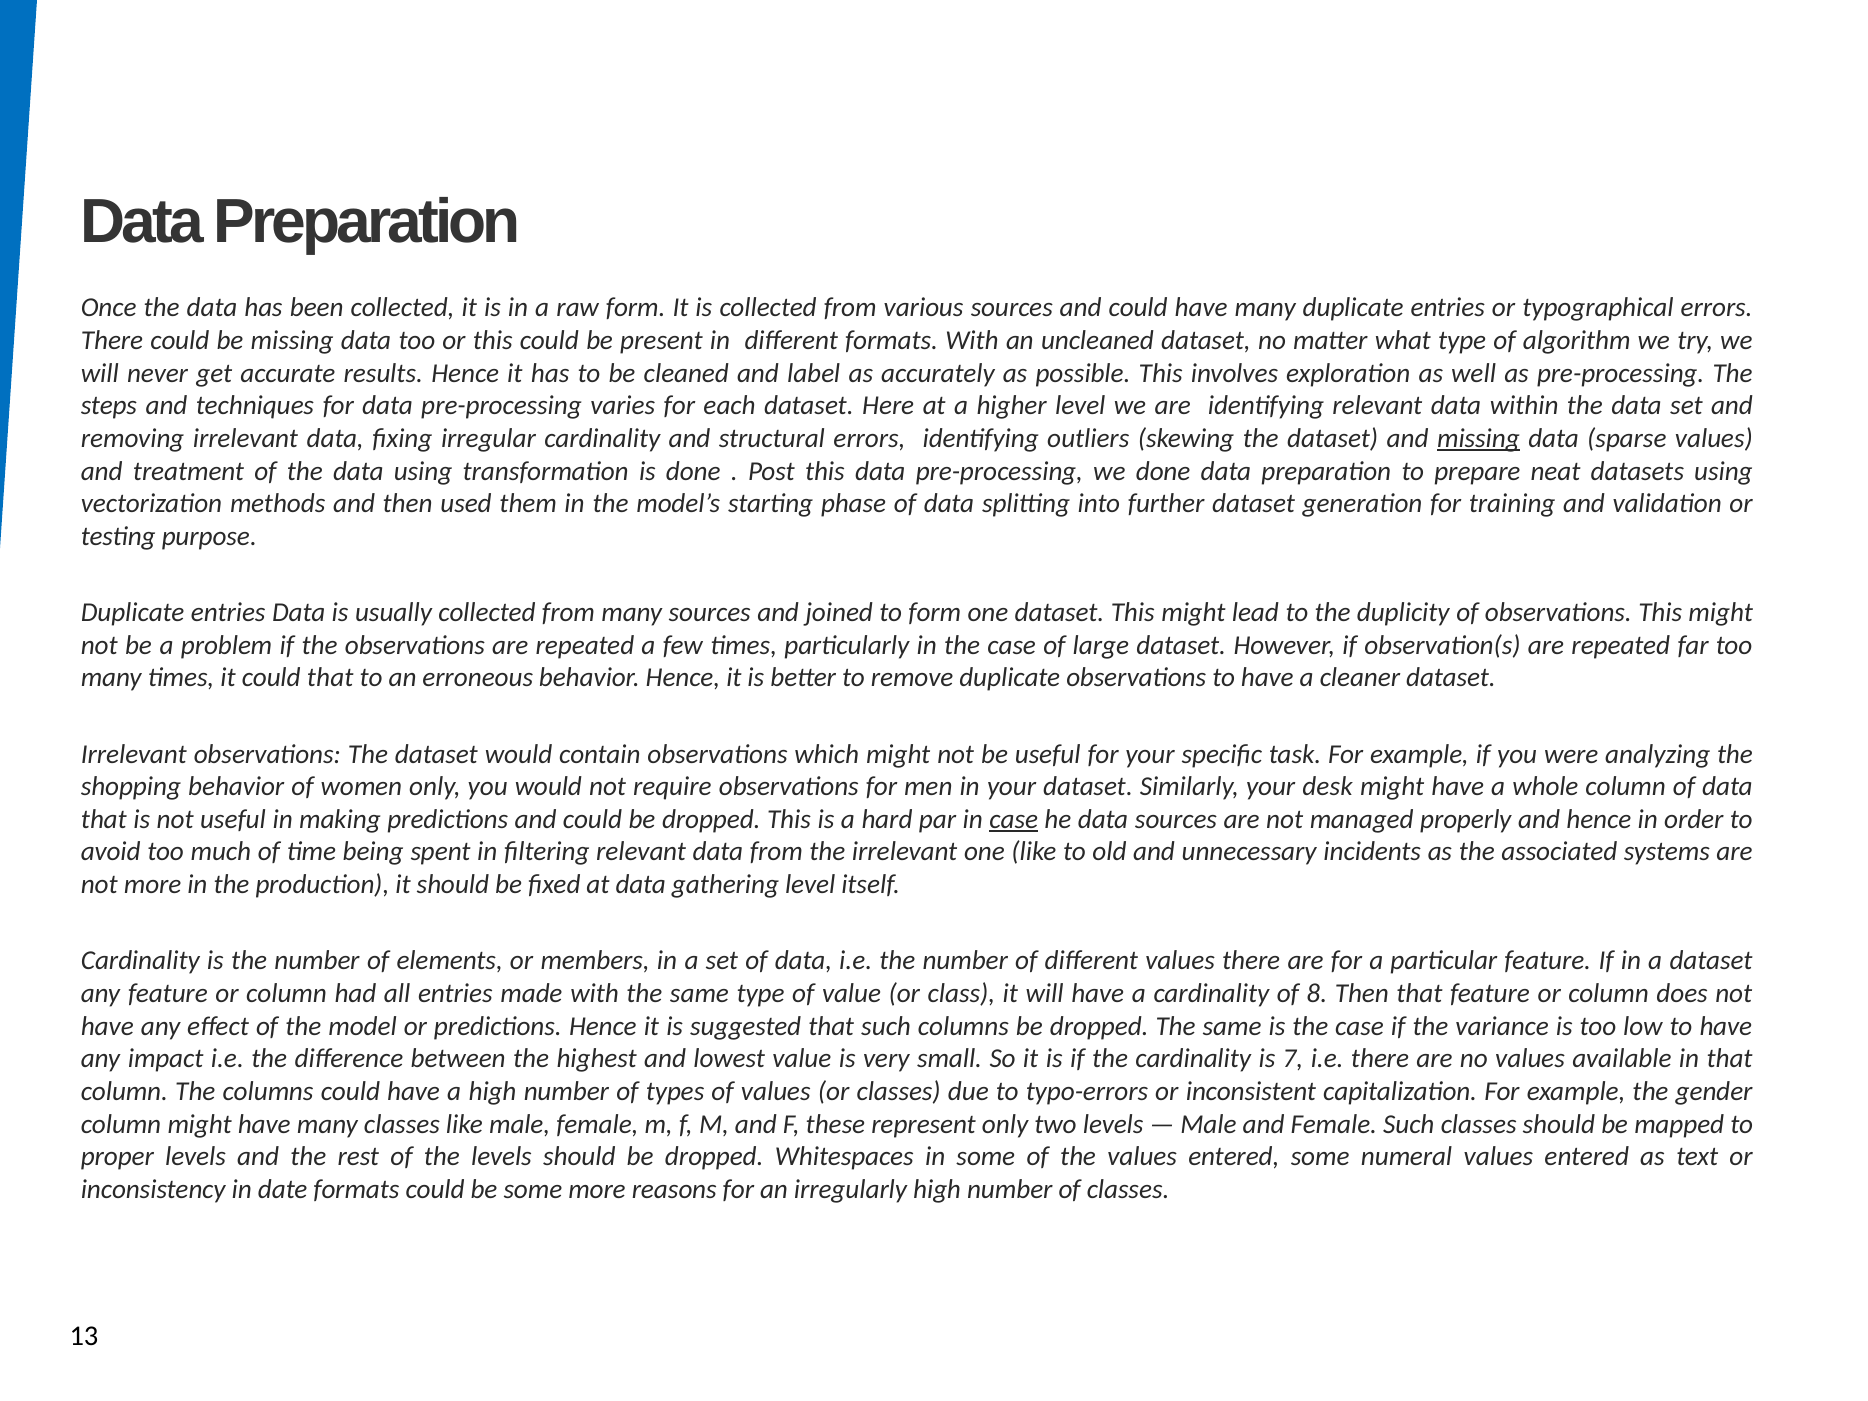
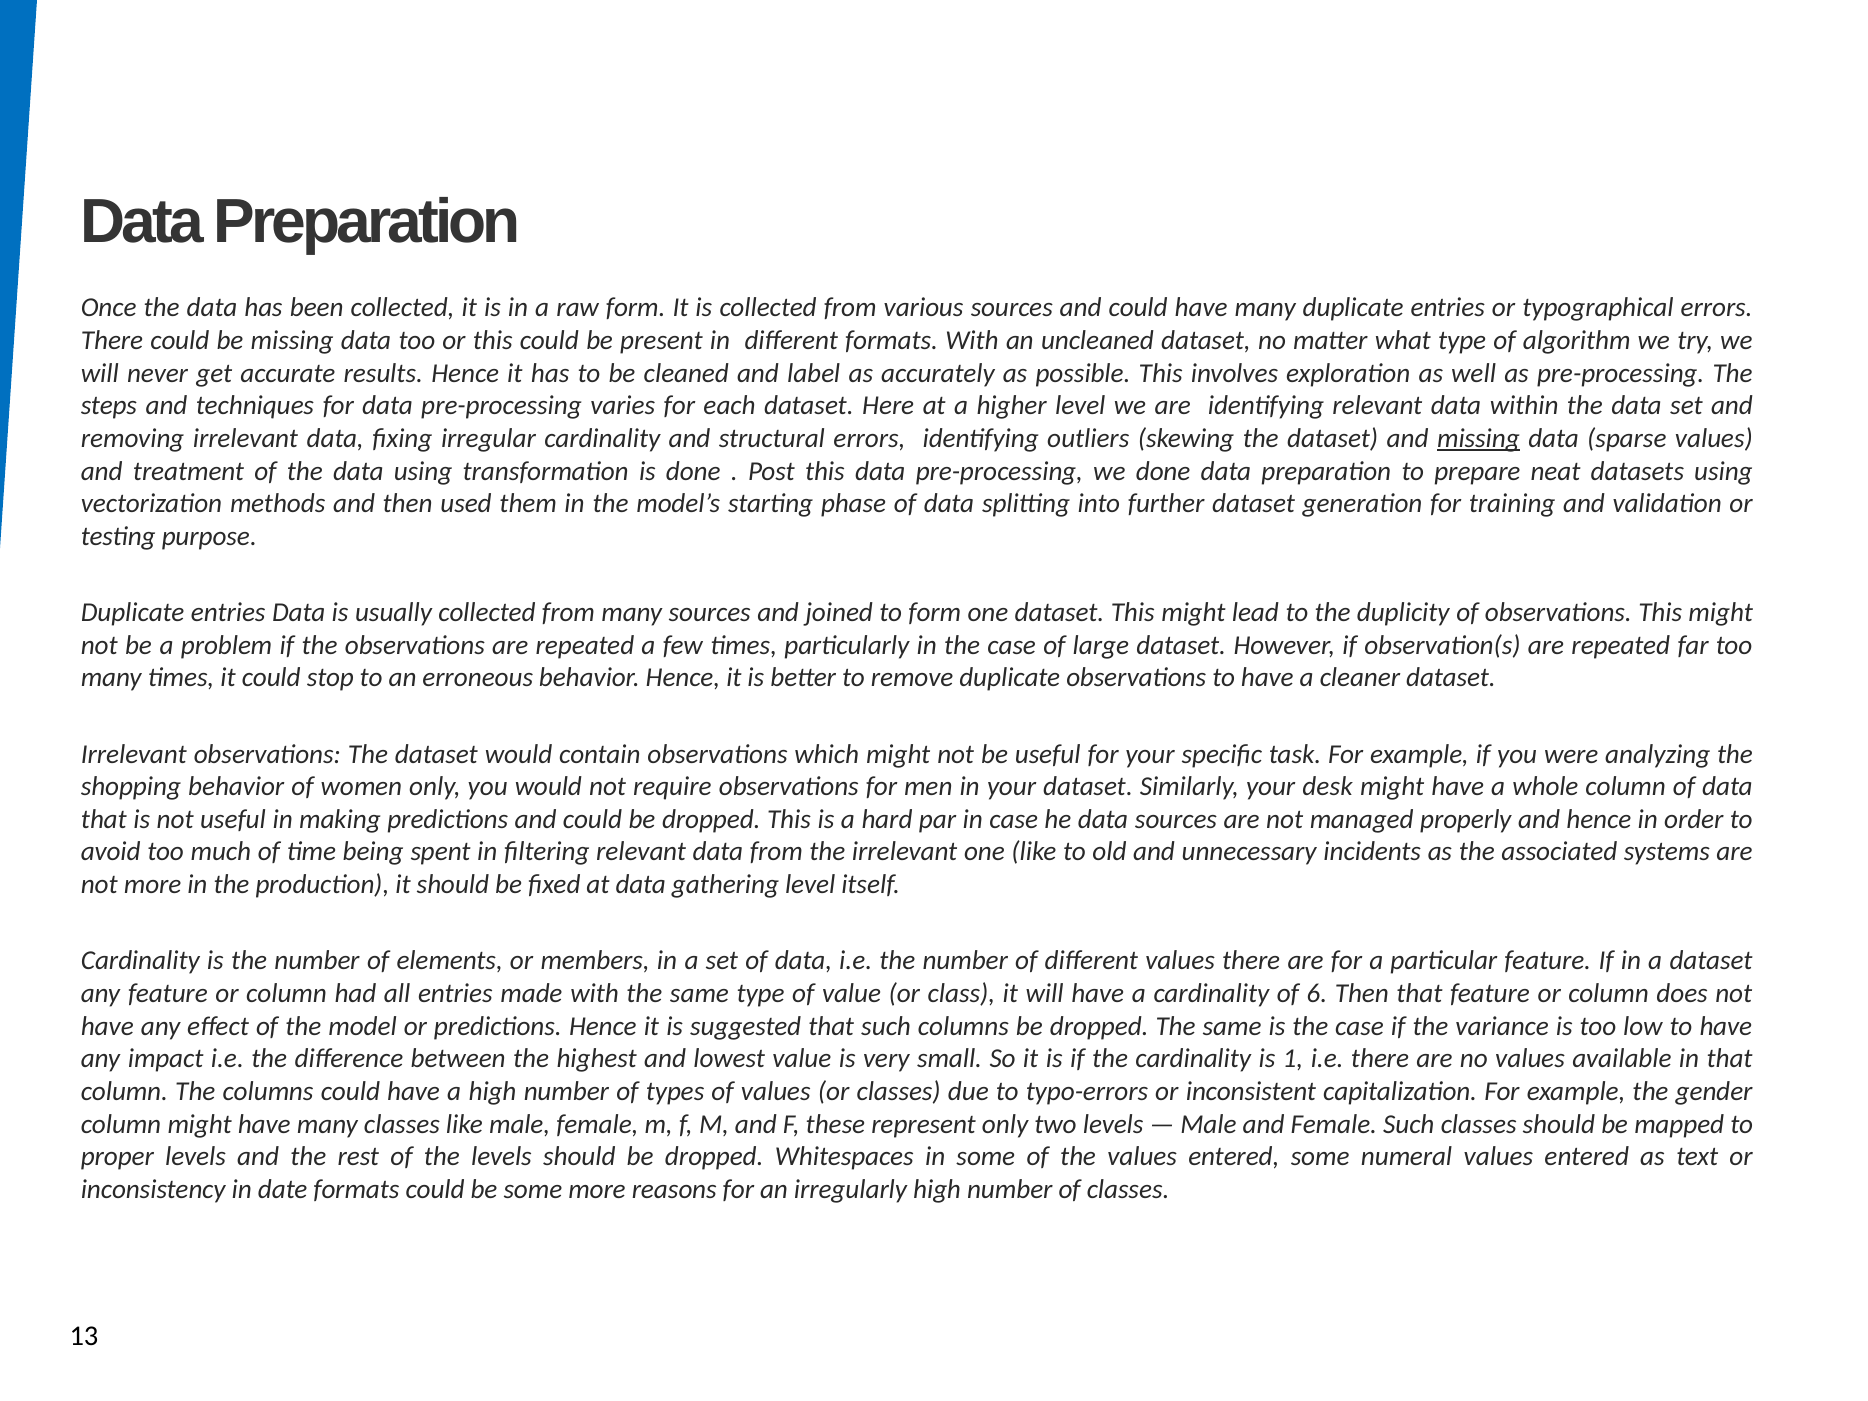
could that: that -> stop
case at (1014, 819) underline: present -> none
8: 8 -> 6
7: 7 -> 1
